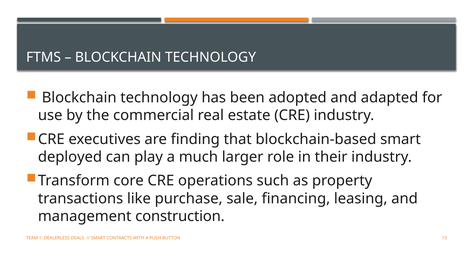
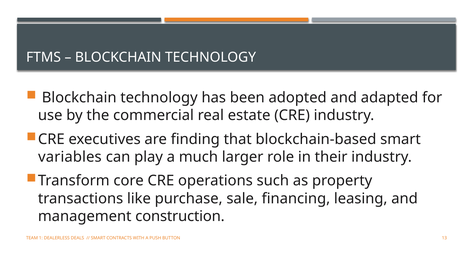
deployed: deployed -> variables
